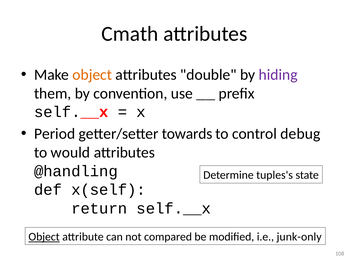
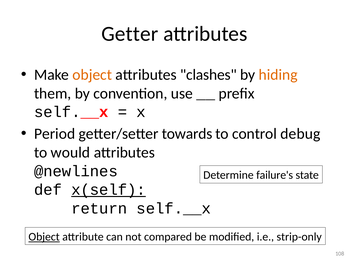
Cmath: Cmath -> Getter
double: double -> clashes
hiding colour: purple -> orange
@handling: @handling -> @newlines
tuples's: tuples's -> failure's
x(self underline: none -> present
junk-only: junk-only -> strip-only
